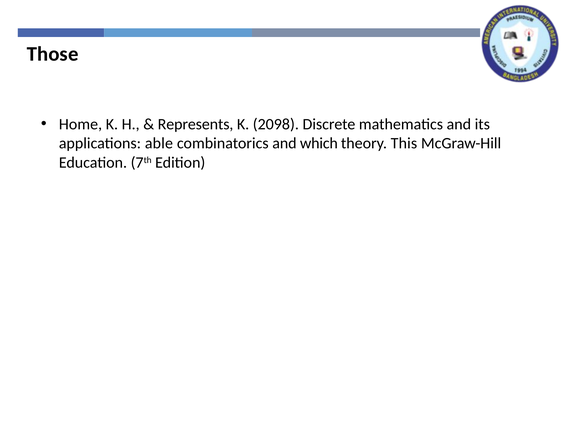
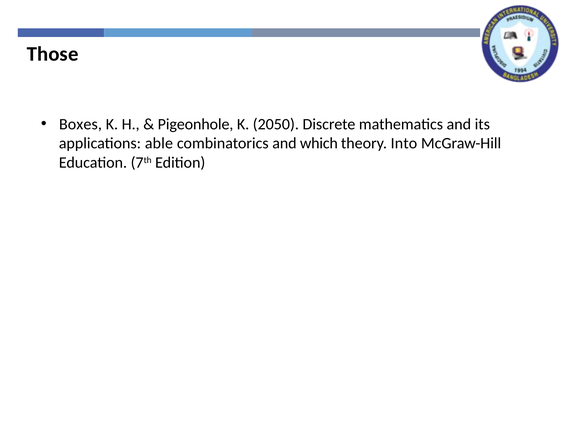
Home: Home -> Boxes
Represents: Represents -> Pigeonhole
2098: 2098 -> 2050
This: This -> Into
